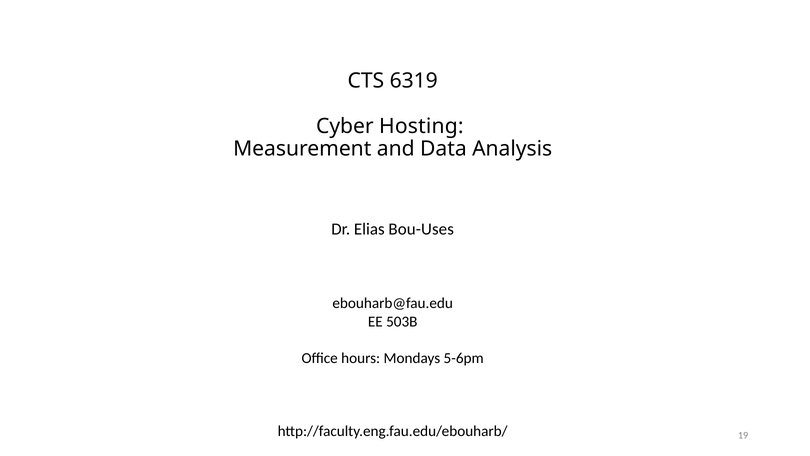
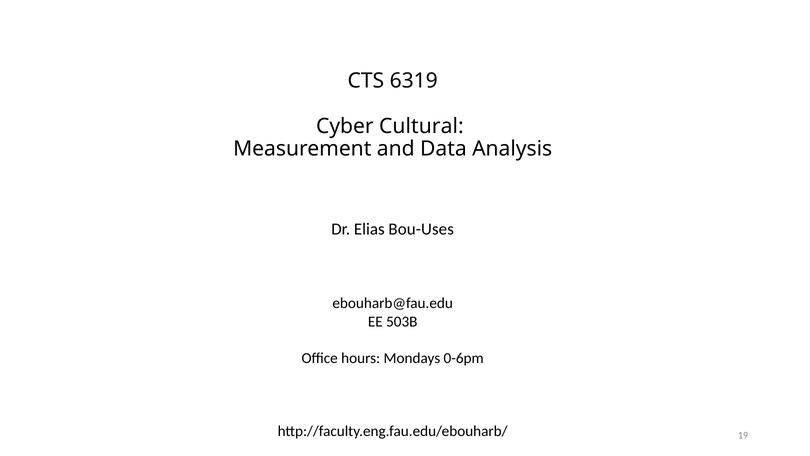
Hosting: Hosting -> Cultural
5-6pm: 5-6pm -> 0-6pm
